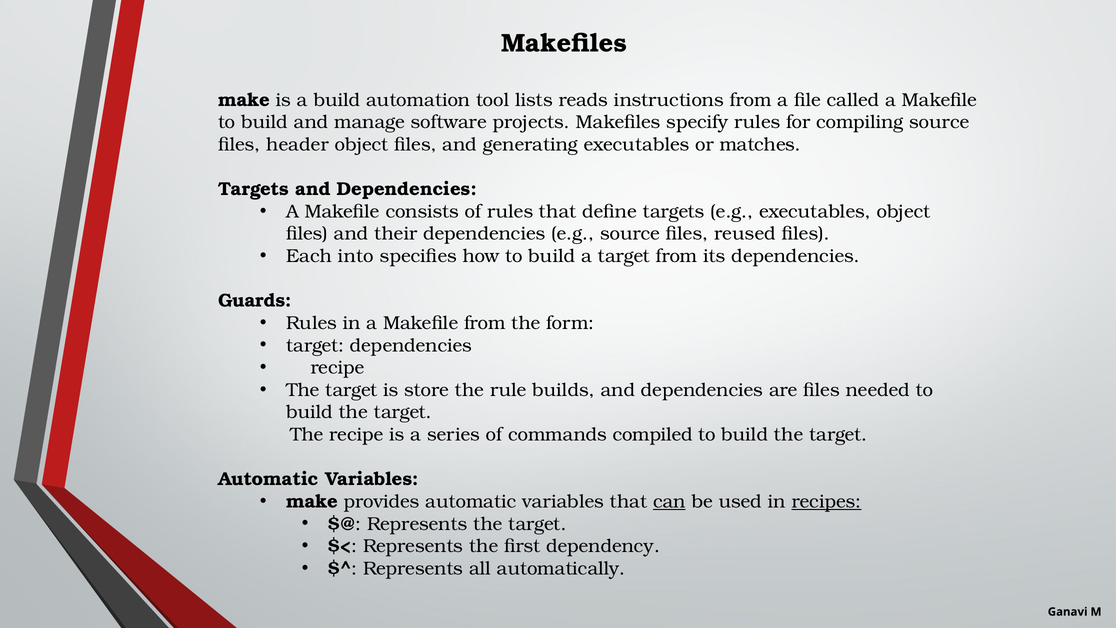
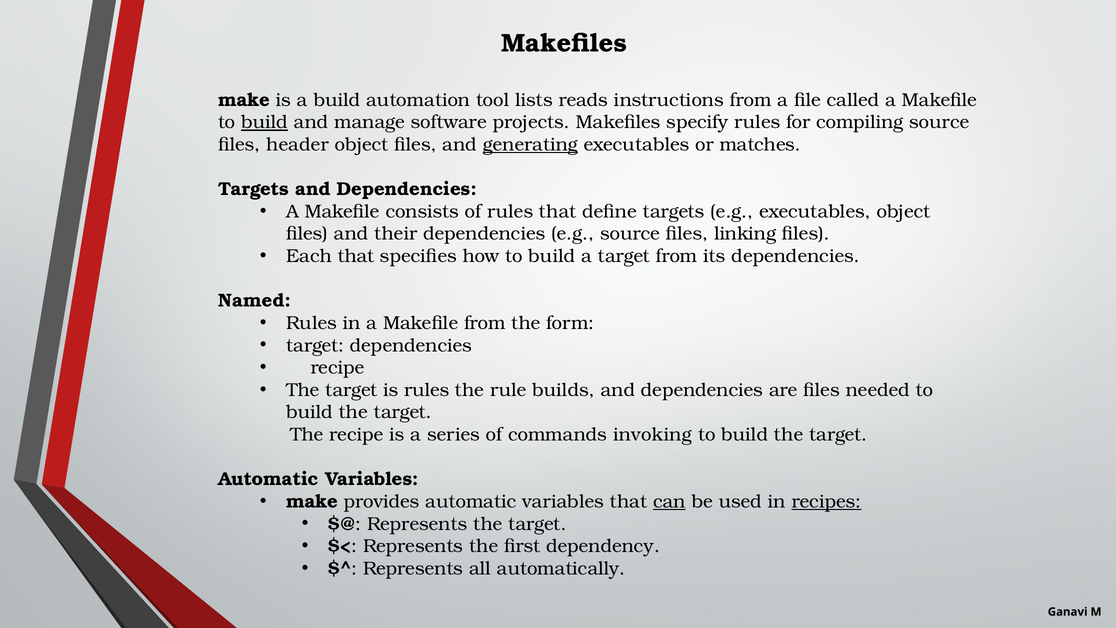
build at (265, 122) underline: none -> present
generating underline: none -> present
reused: reused -> linking
Each into: into -> that
Guards: Guards -> Named
is store: store -> rules
compiled: compiled -> invoking
